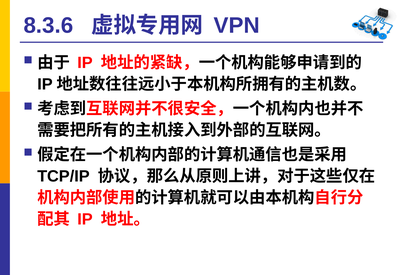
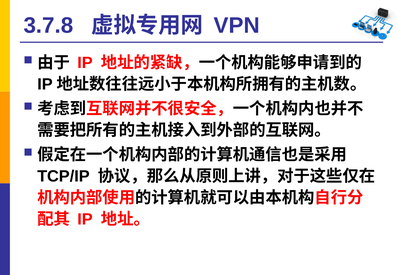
8.3.6: 8.3.6 -> 3.7.8
